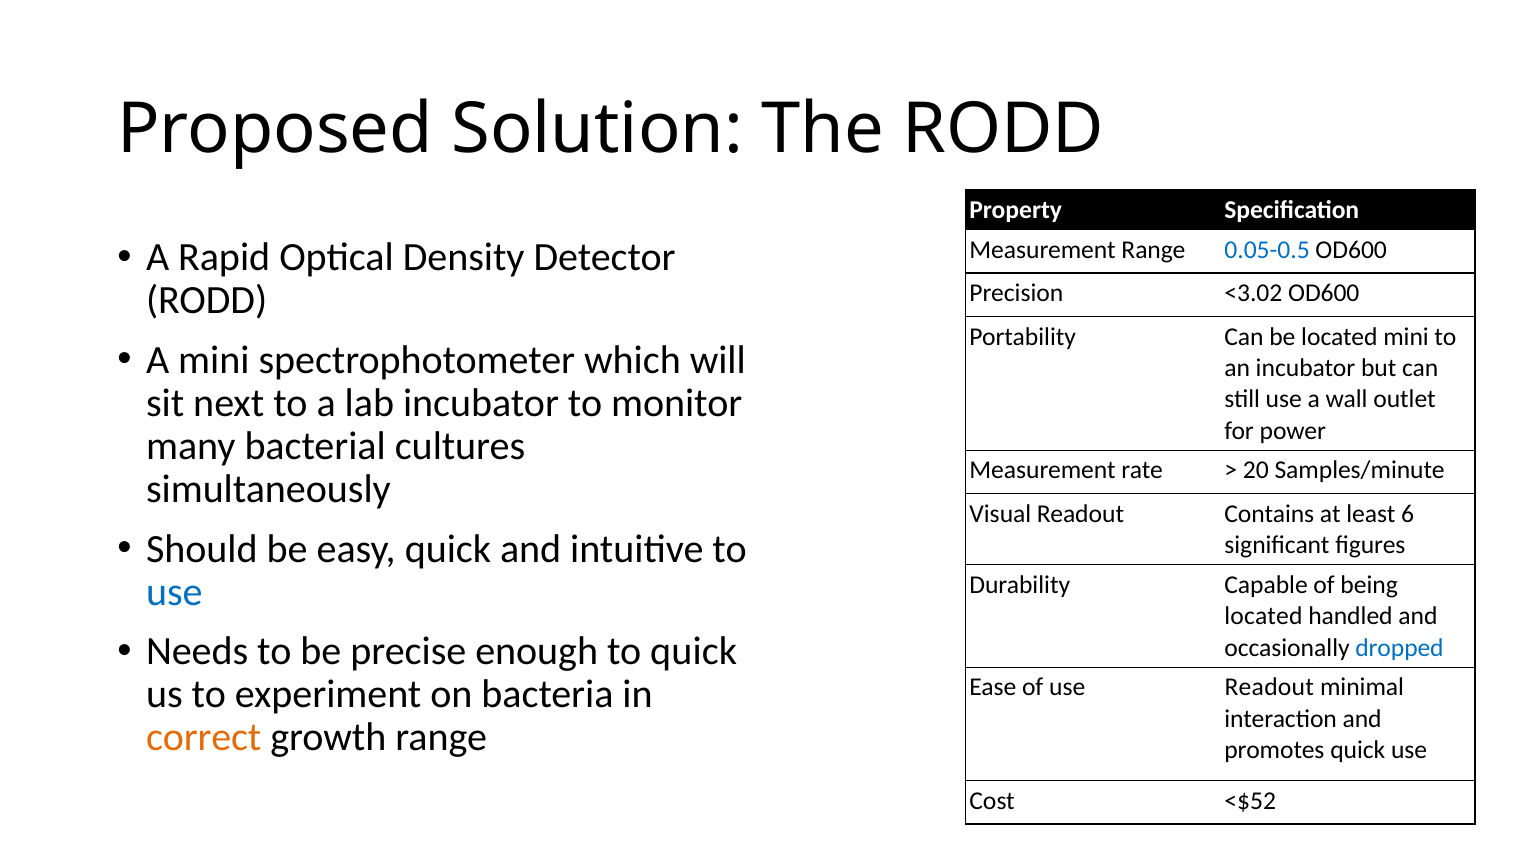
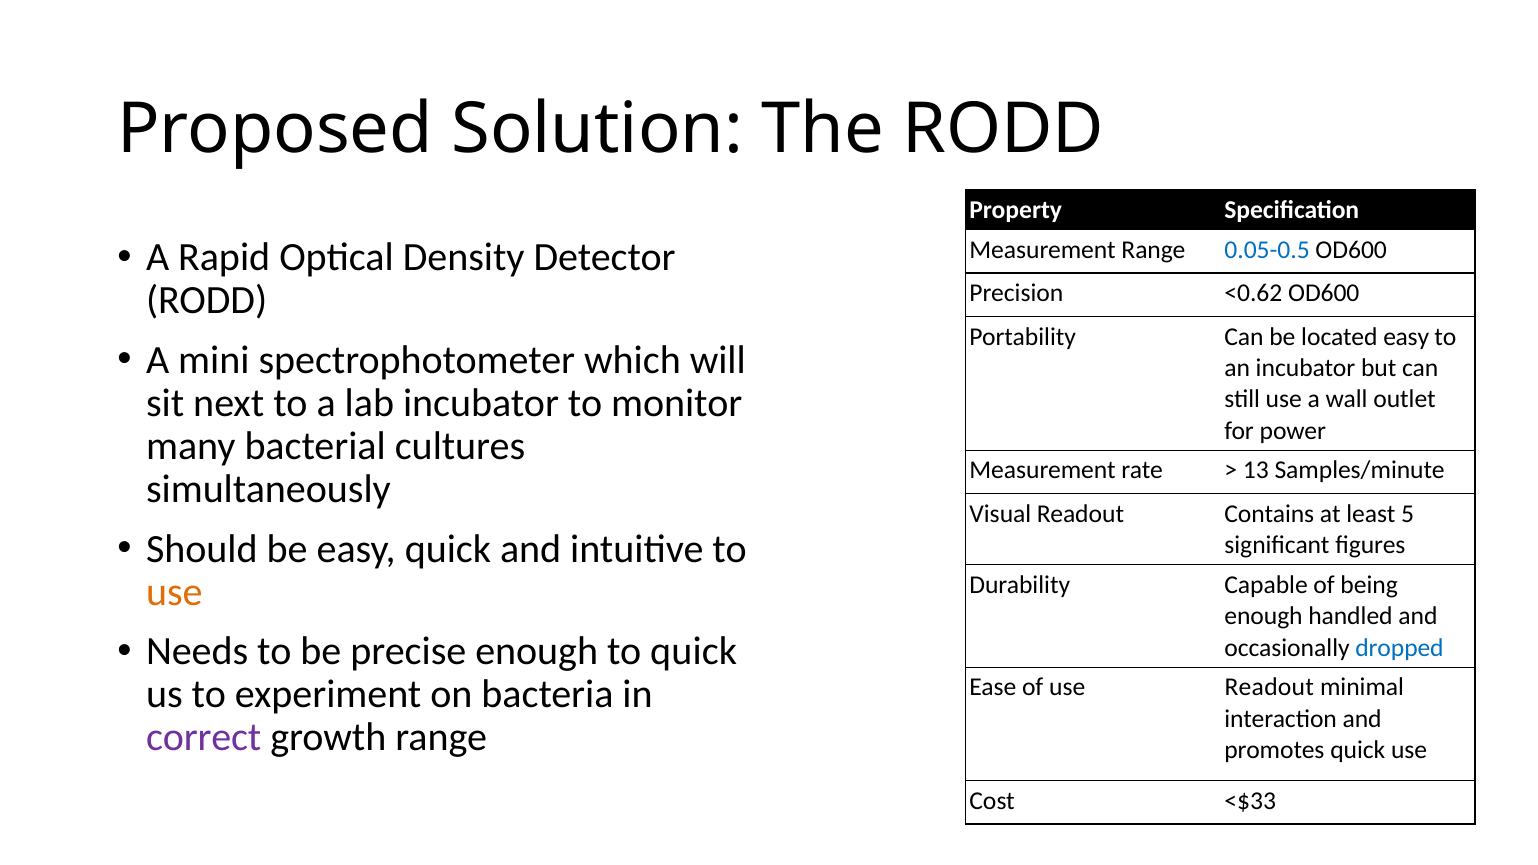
<3.02: <3.02 -> <0.62
located mini: mini -> easy
20: 20 -> 13
6: 6 -> 5
use at (174, 592) colour: blue -> orange
located at (1263, 616): located -> enough
correct colour: orange -> purple
<$52: <$52 -> <$33
